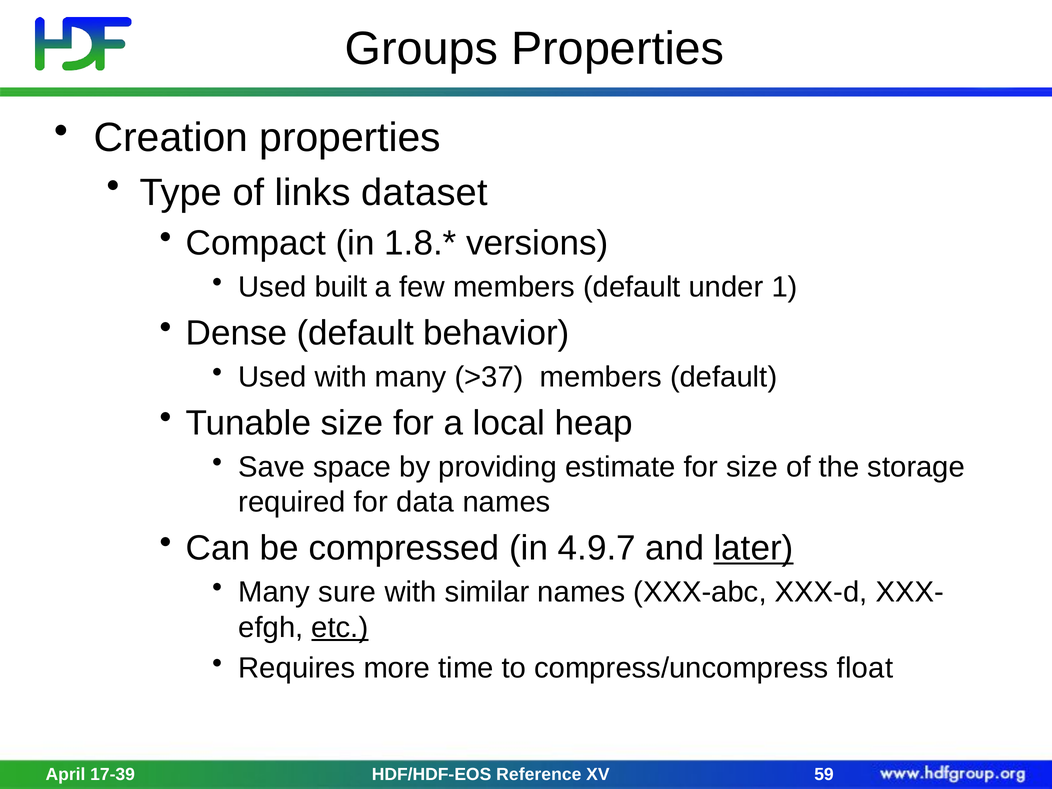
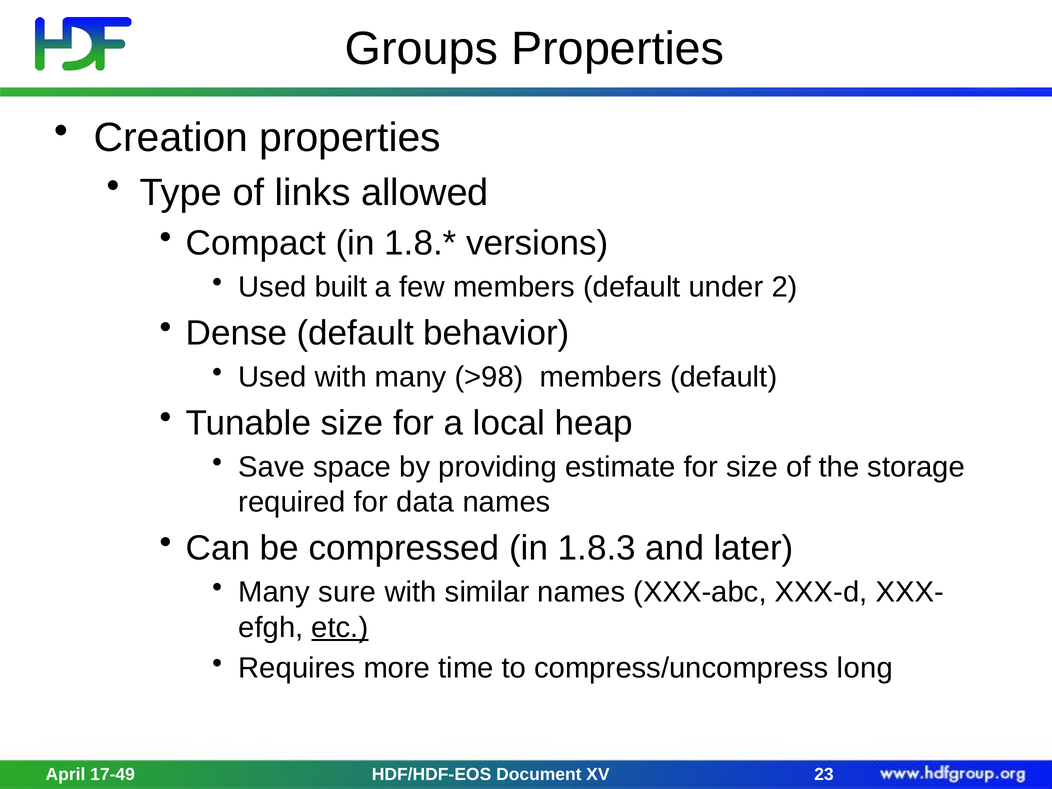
dataset: dataset -> allowed
1: 1 -> 2
>37: >37 -> >98
4.9.7: 4.9.7 -> 1.8.3
later underline: present -> none
float: float -> long
17-39: 17-39 -> 17-49
Reference: Reference -> Document
59: 59 -> 23
